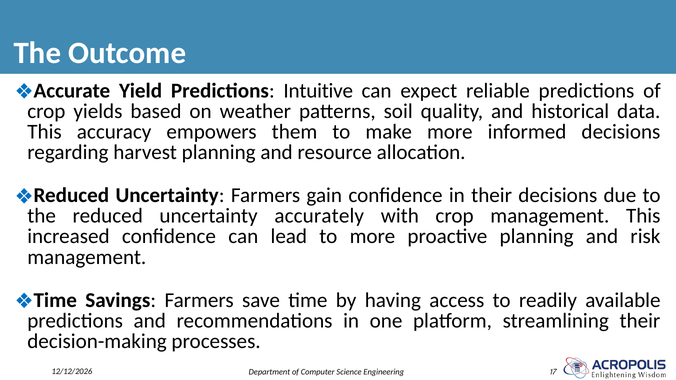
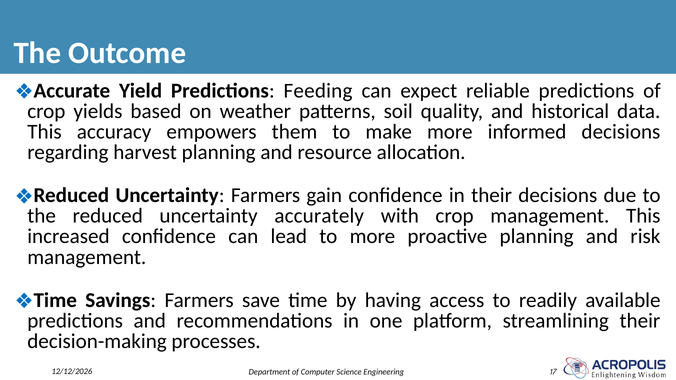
Intuitive: Intuitive -> Feeding
